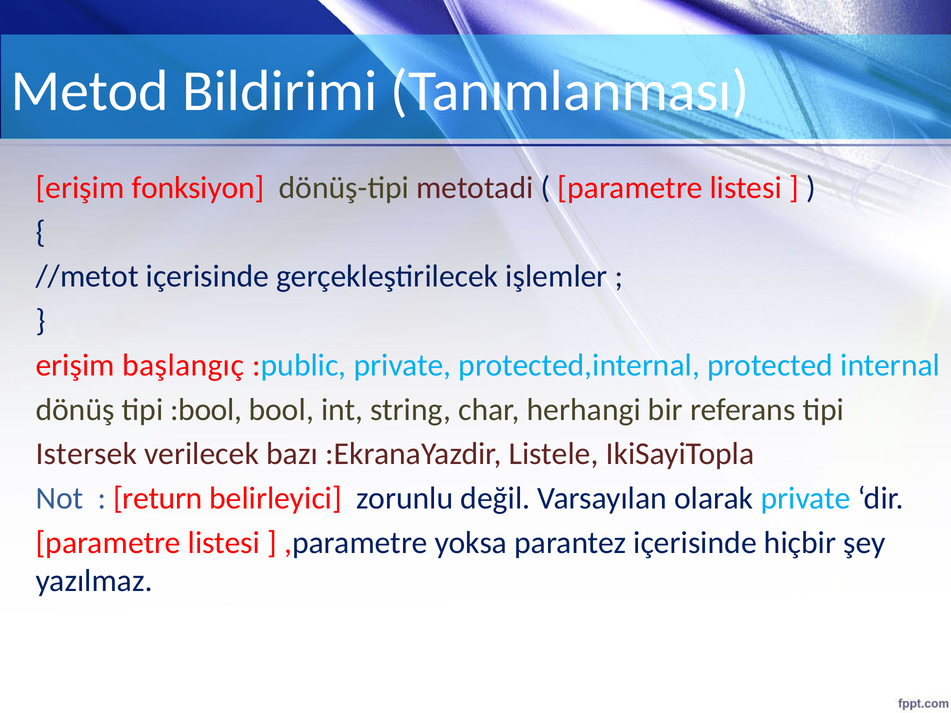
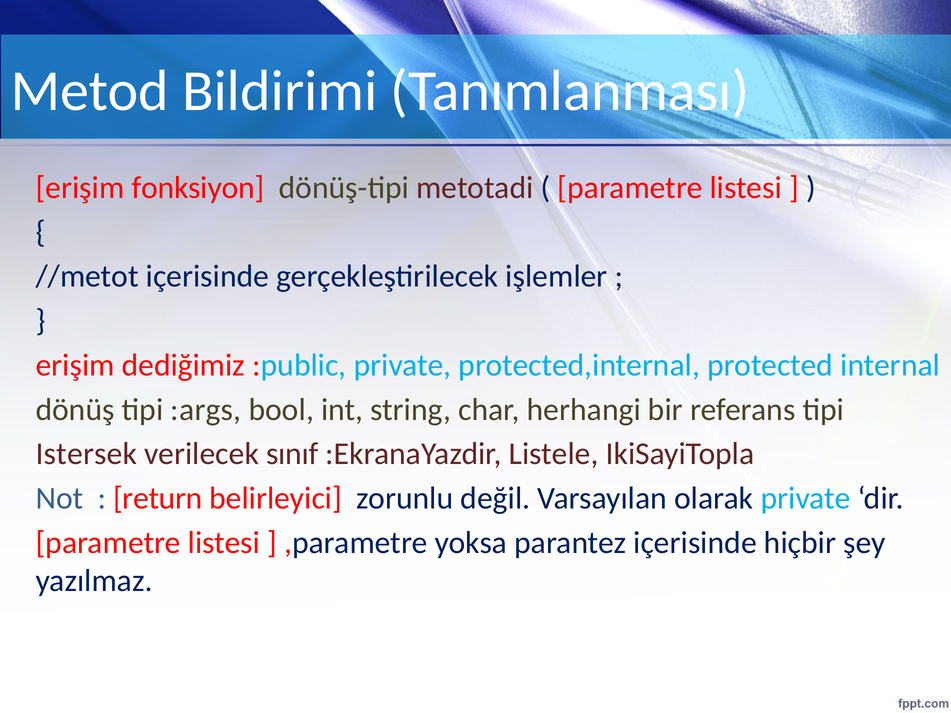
başlangıç: başlangıç -> dediğimiz
:bool: :bool -> :args
bazı: bazı -> sınıf
